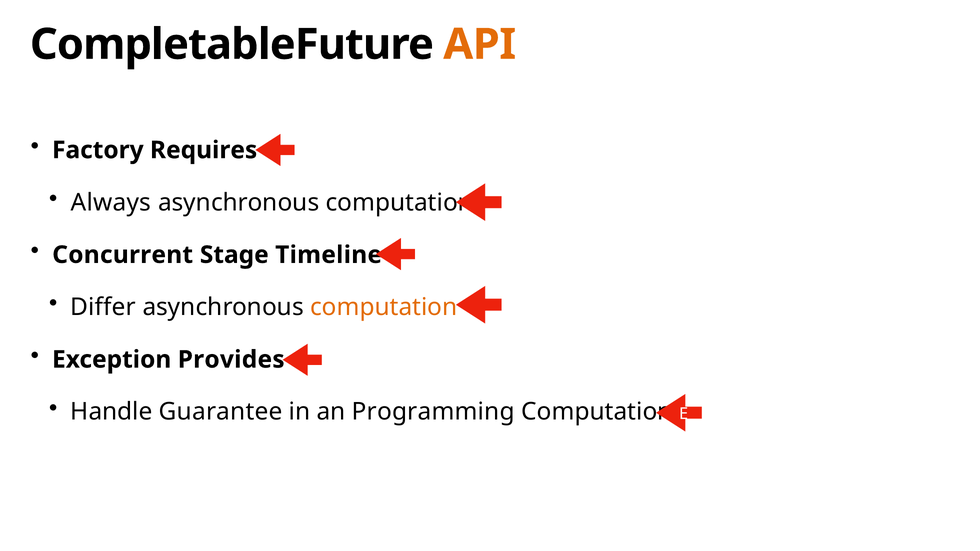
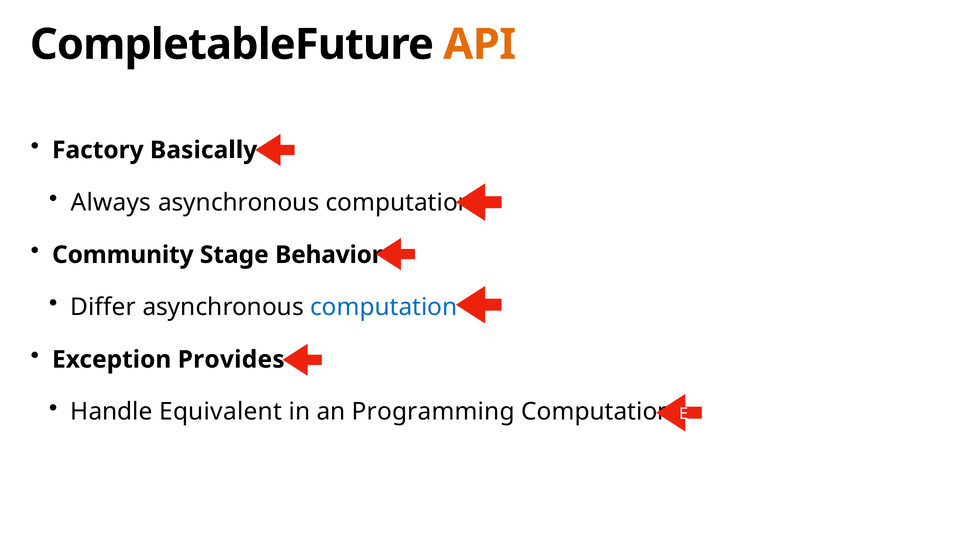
Requires: Requires -> Basically
Concurrent: Concurrent -> Community
Timeline: Timeline -> Behavior
computation at (384, 307) colour: orange -> blue
Guarantee: Guarantee -> Equivalent
